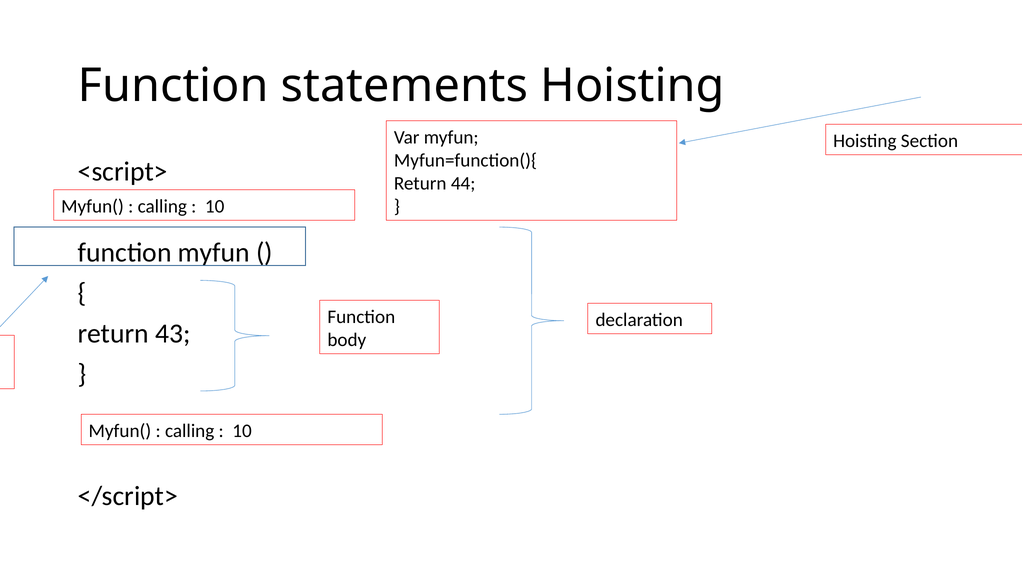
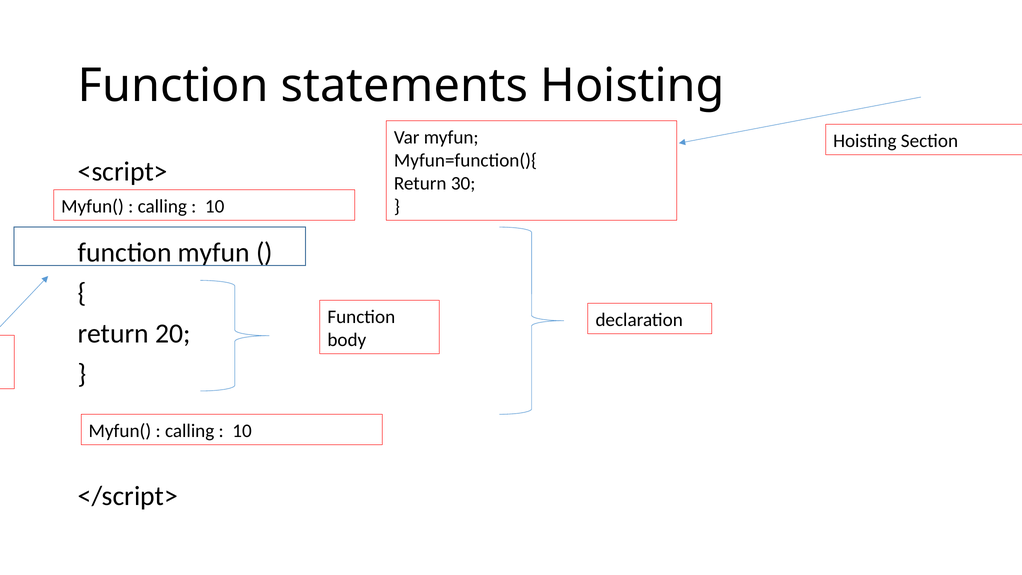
44: 44 -> 30
43: 43 -> 20
